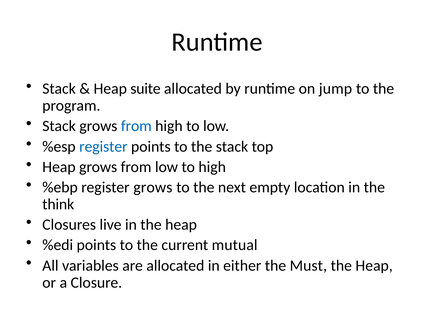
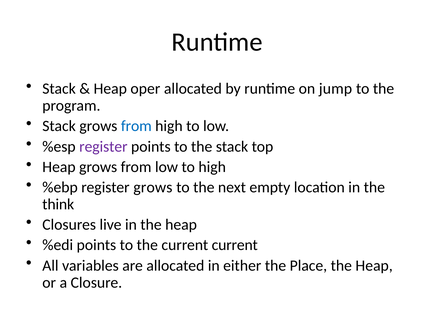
suite: suite -> oper
register at (103, 146) colour: blue -> purple
current mutual: mutual -> current
Must: Must -> Place
